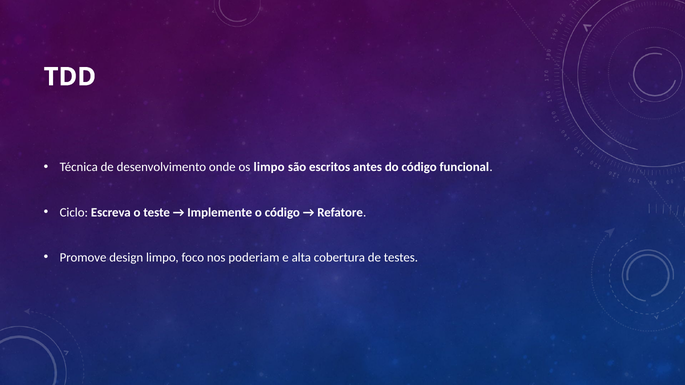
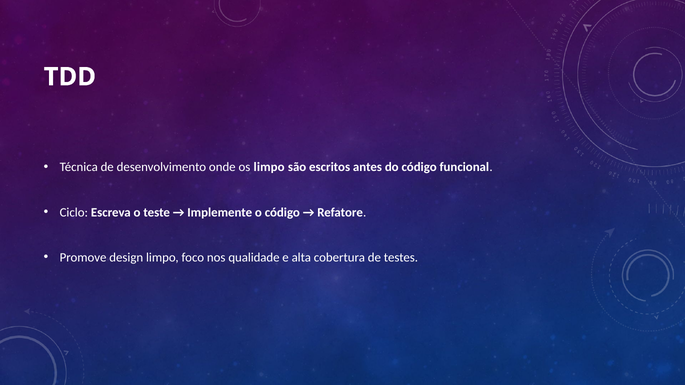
poderiam: poderiam -> qualidade
